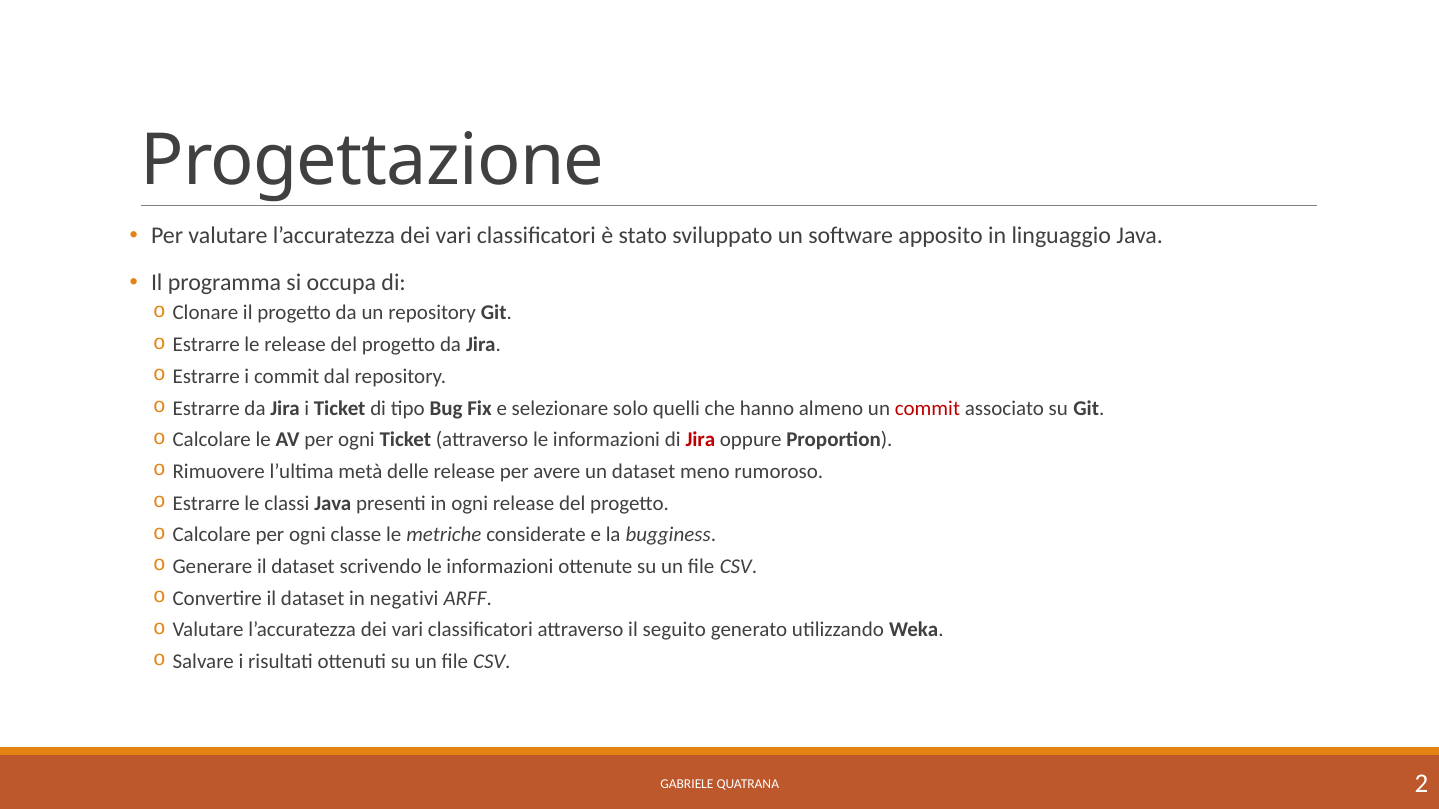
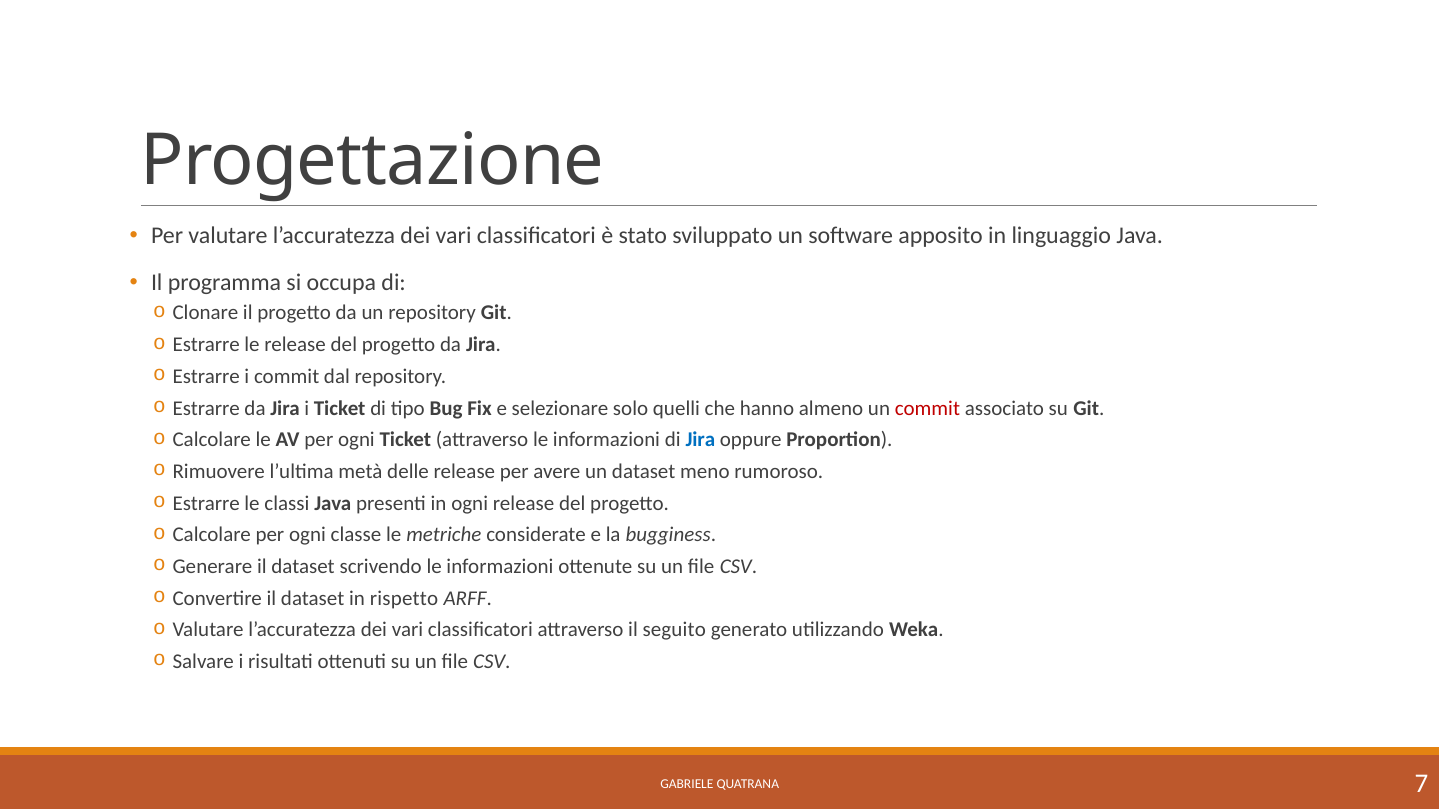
Jira at (700, 440) colour: red -> blue
negativi: negativi -> rispetto
2: 2 -> 7
